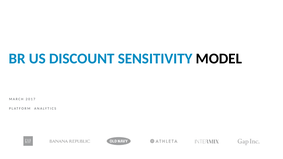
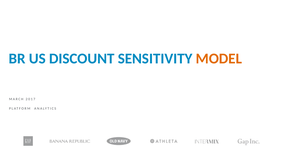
MODEL colour: black -> orange
